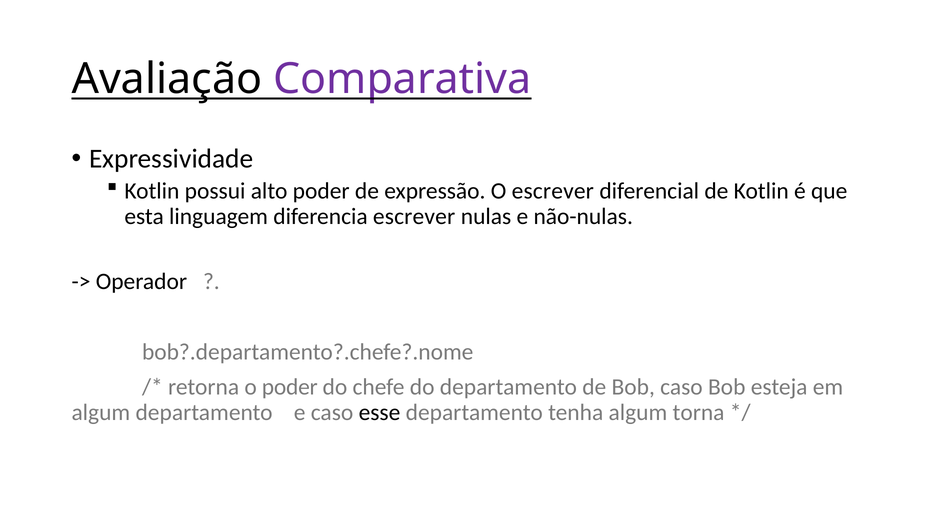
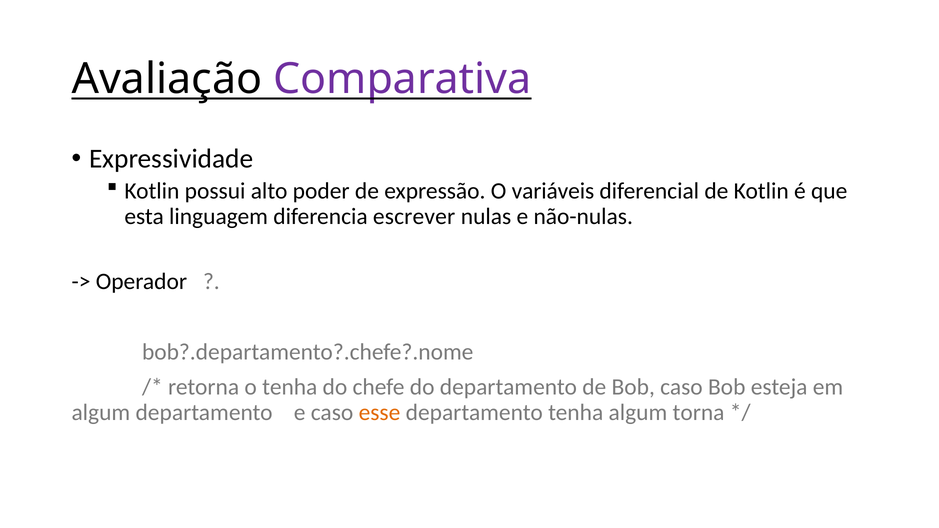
O escrever: escrever -> variáveis
o poder: poder -> tenha
esse colour: black -> orange
